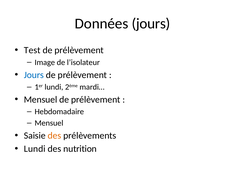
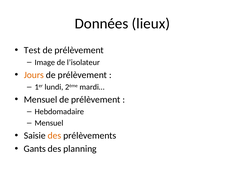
Données jours: jours -> lieux
Jours at (34, 75) colour: blue -> orange
Lundi at (35, 149): Lundi -> Gants
nutrition: nutrition -> planning
